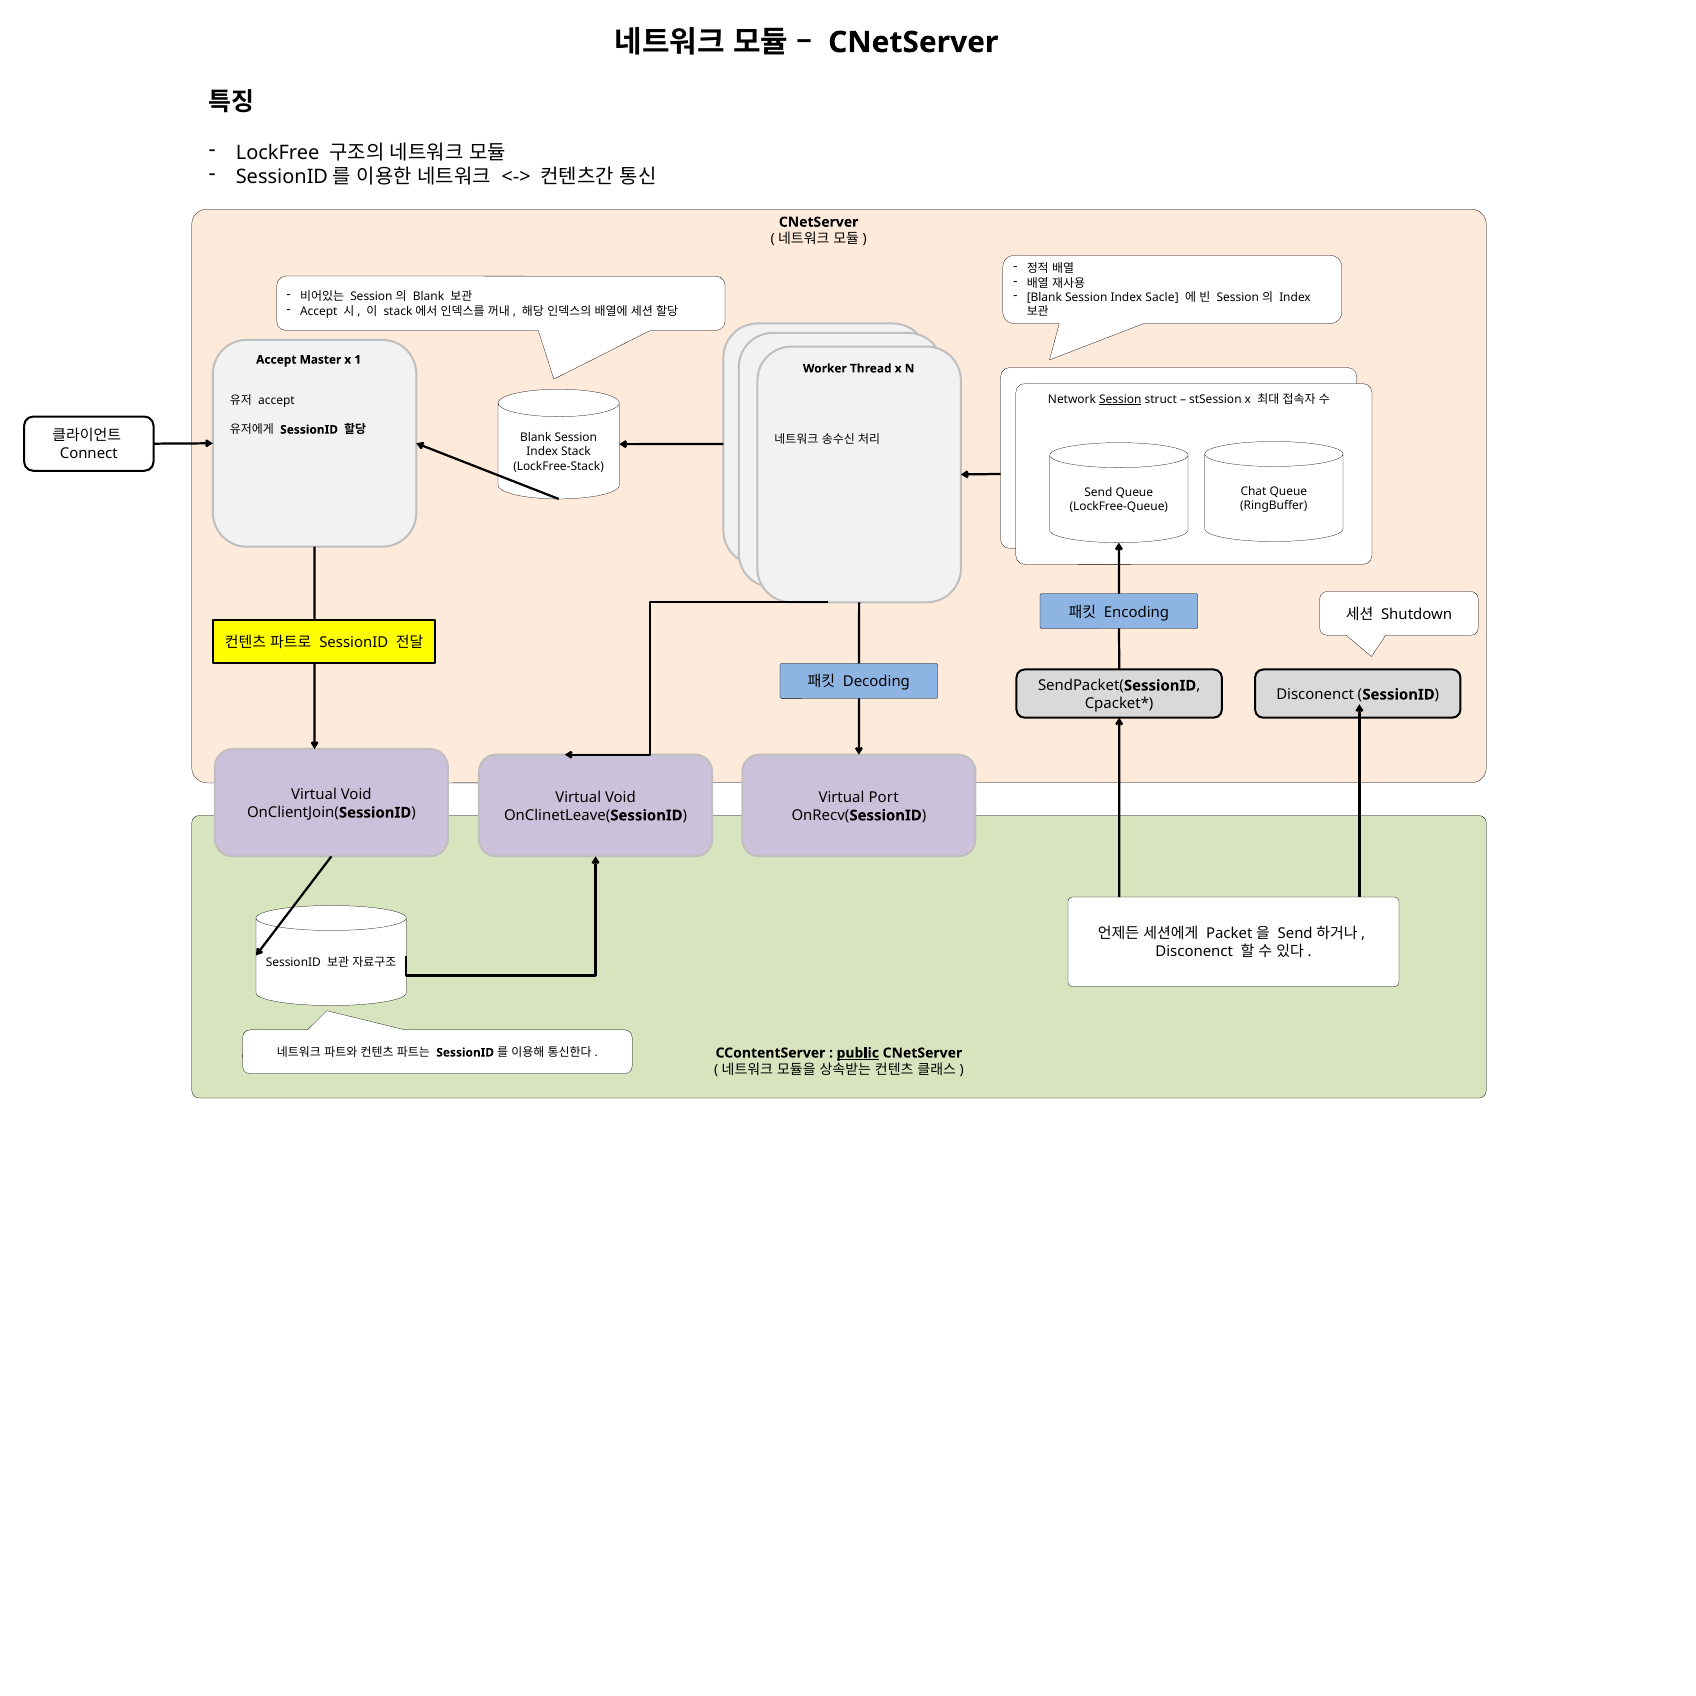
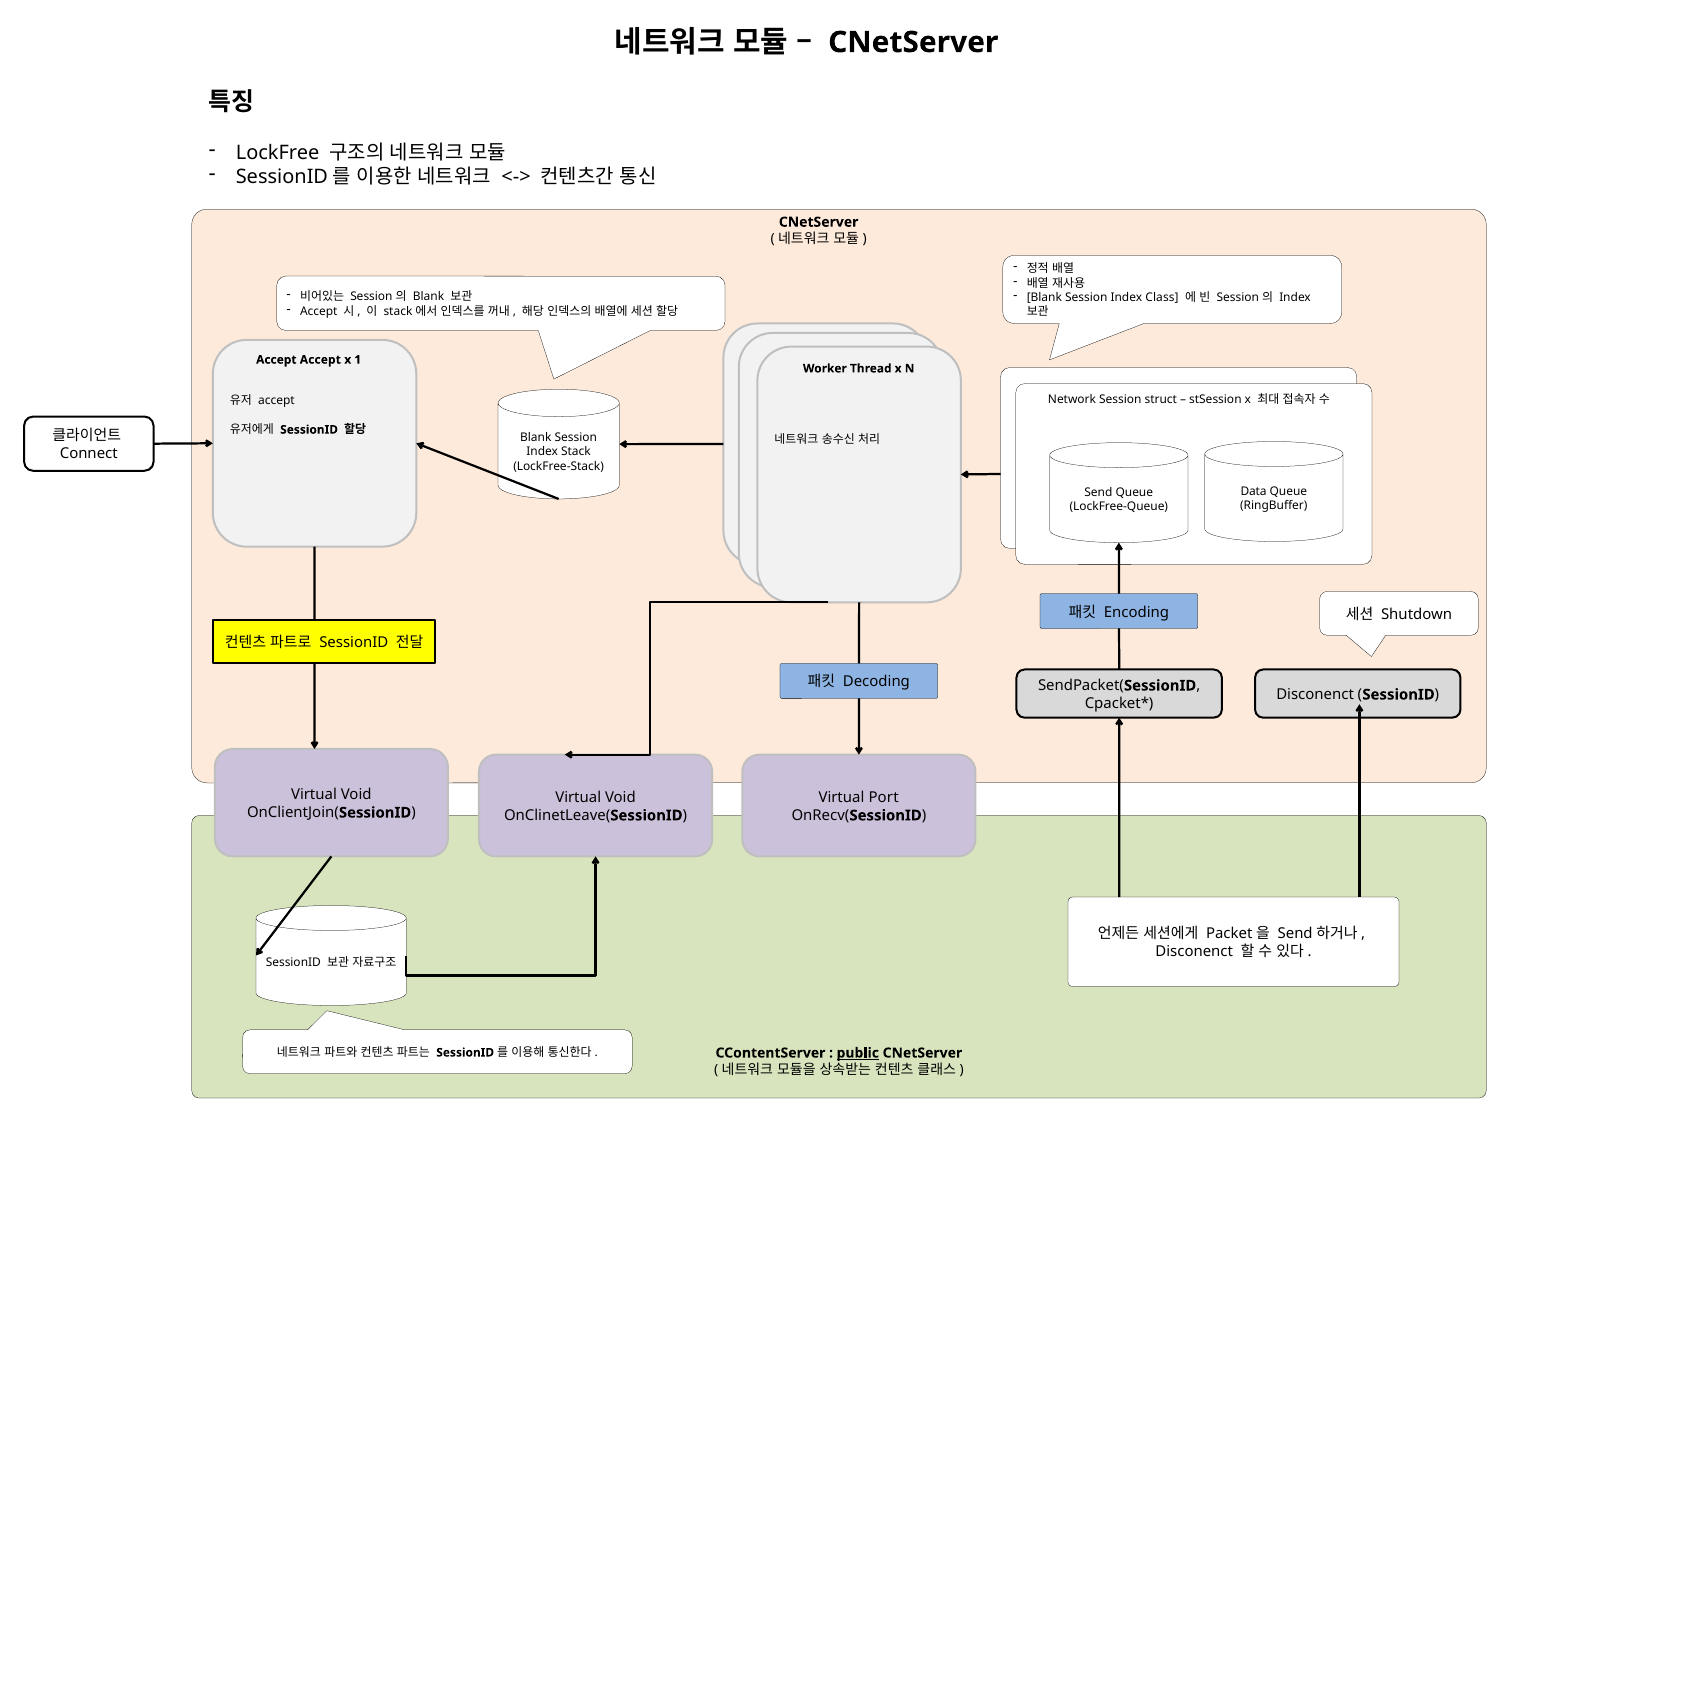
Sacle: Sacle -> Class
Accept Master: Master -> Accept
Session at (1120, 400) underline: present -> none
Chat: Chat -> Data
